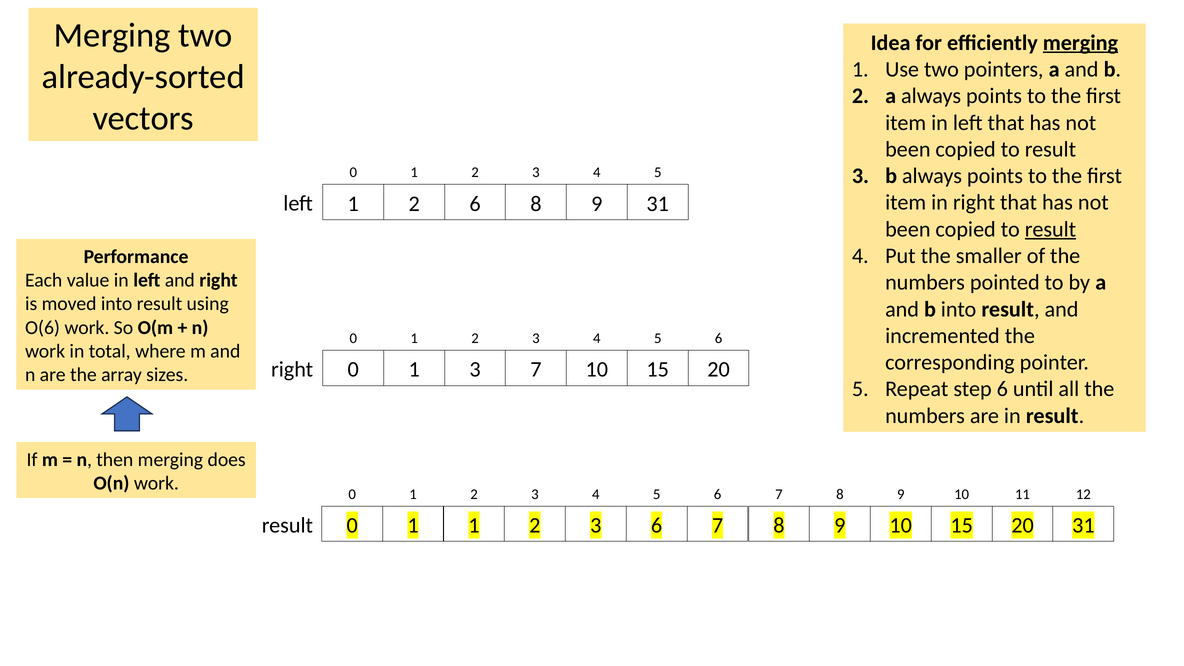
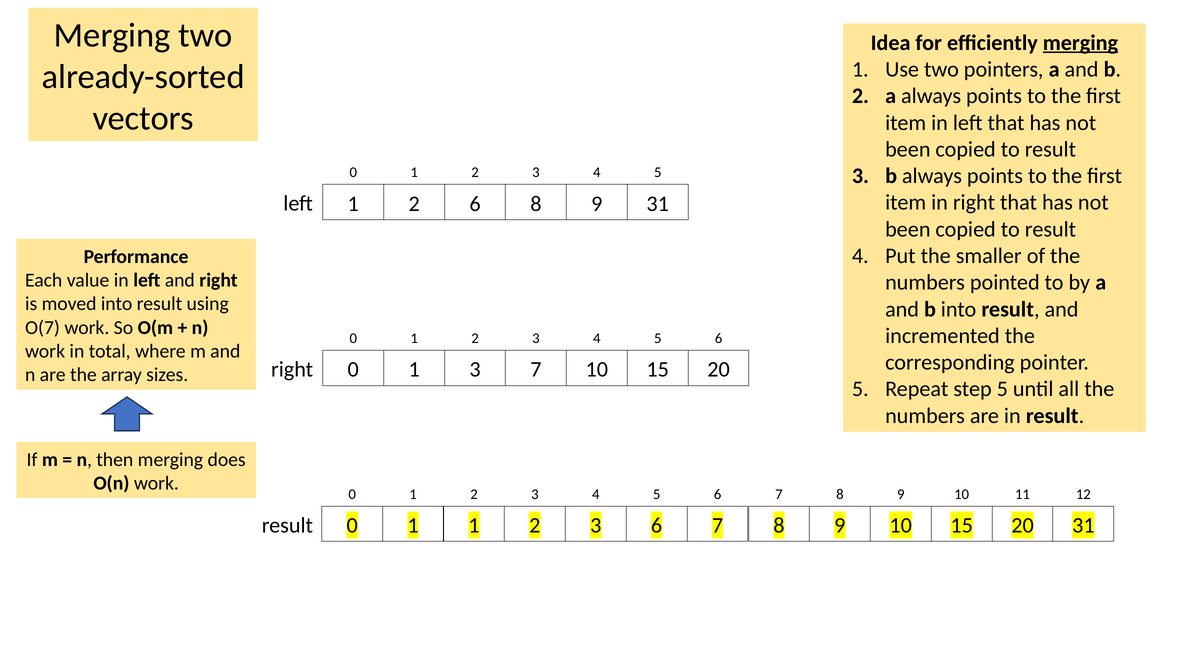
result at (1050, 229) underline: present -> none
O(6: O(6 -> O(7
step 6: 6 -> 5
